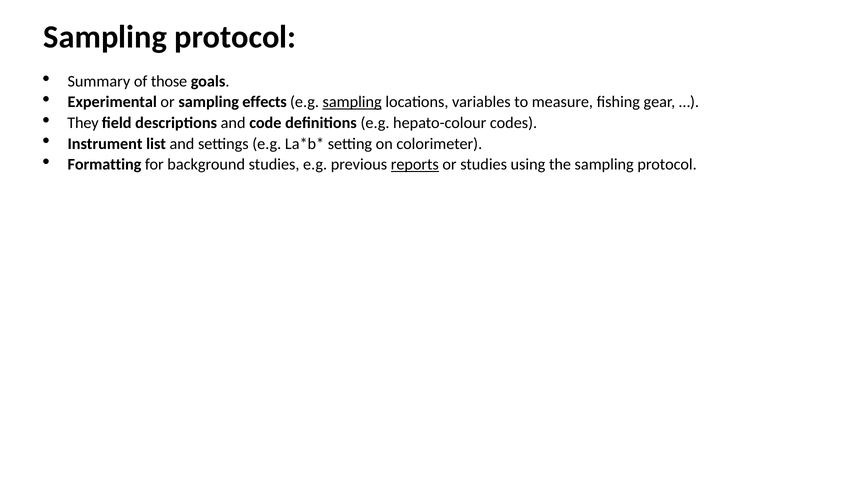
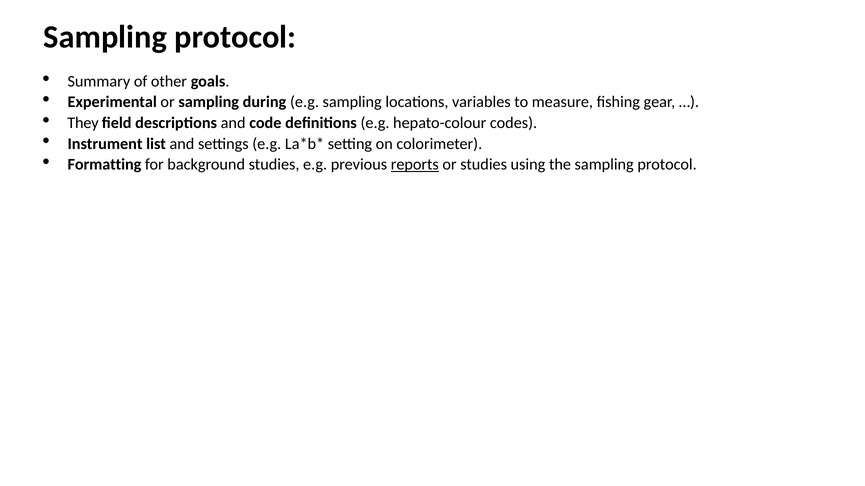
those: those -> other
effects: effects -> during
sampling at (352, 102) underline: present -> none
